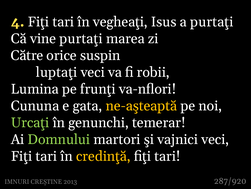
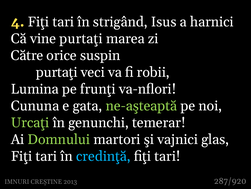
vegheaţi: vegheaţi -> strigând
a purtaţi: purtaţi -> harnici
luptaţi at (57, 72): luptaţi -> purtaţi
ne-aşteaptă colour: yellow -> light green
vajnici veci: veci -> glas
credinţă colour: yellow -> light blue
